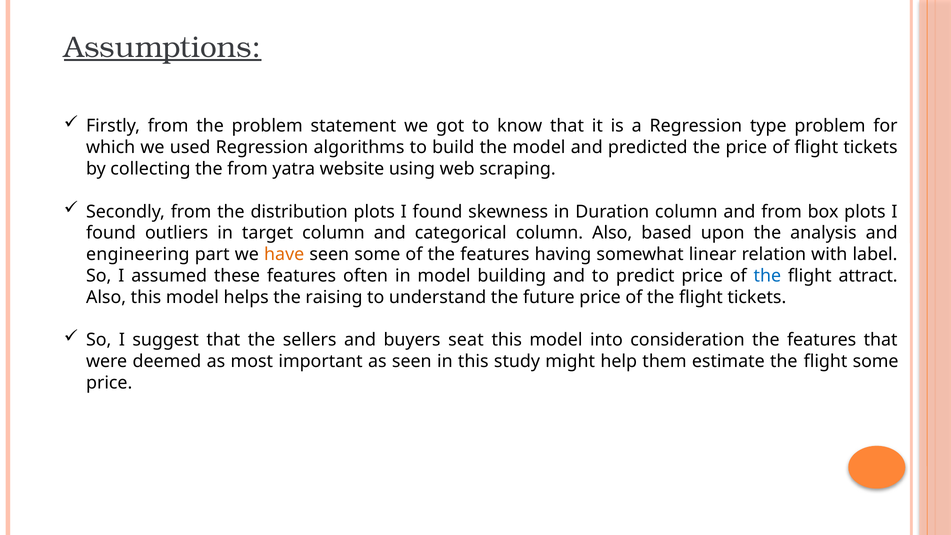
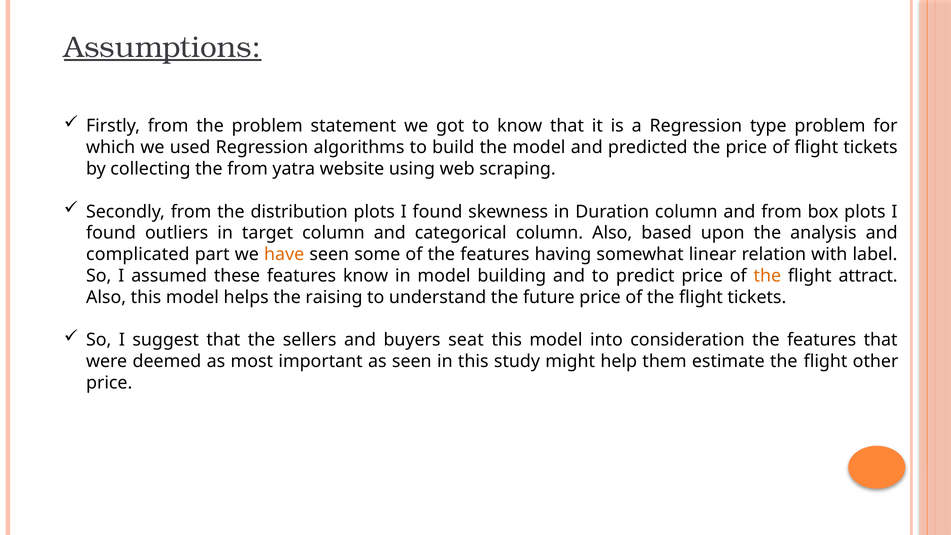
engineering: engineering -> complicated
features often: often -> know
the at (767, 276) colour: blue -> orange
flight some: some -> other
